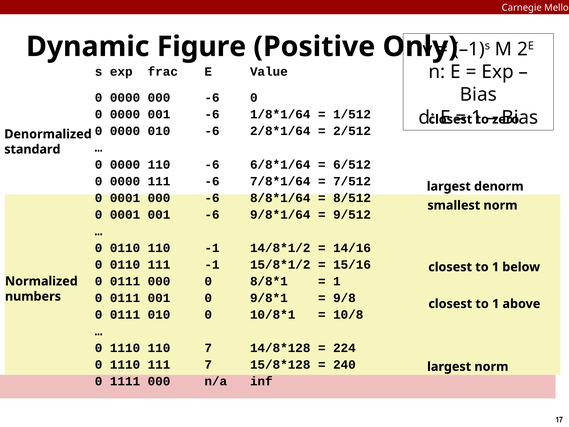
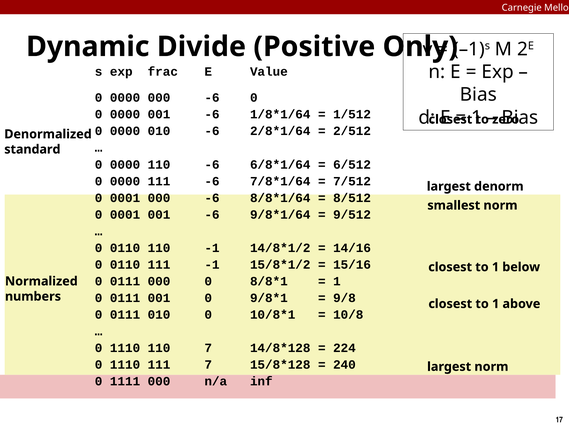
Figure: Figure -> Divide
